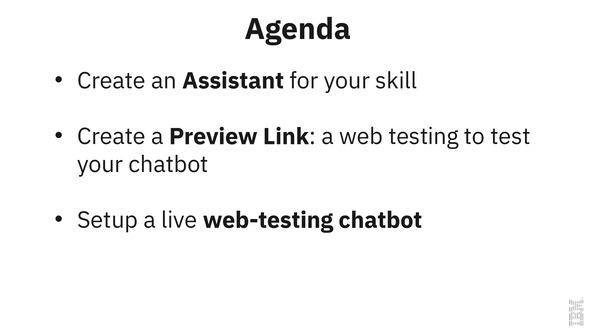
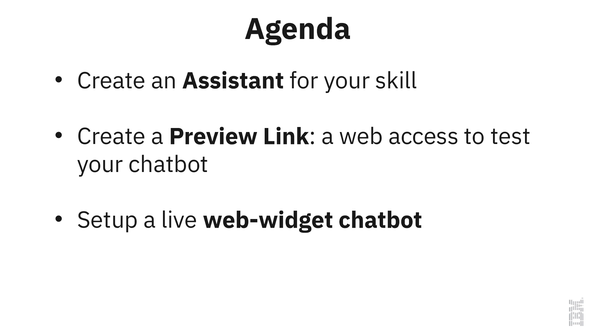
testing: testing -> access
web-testing: web-testing -> web-widget
